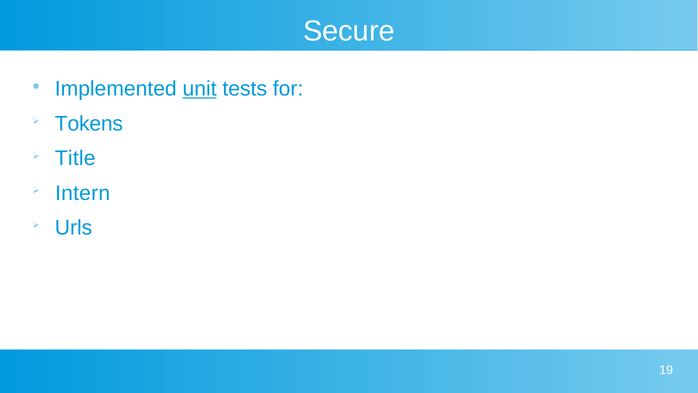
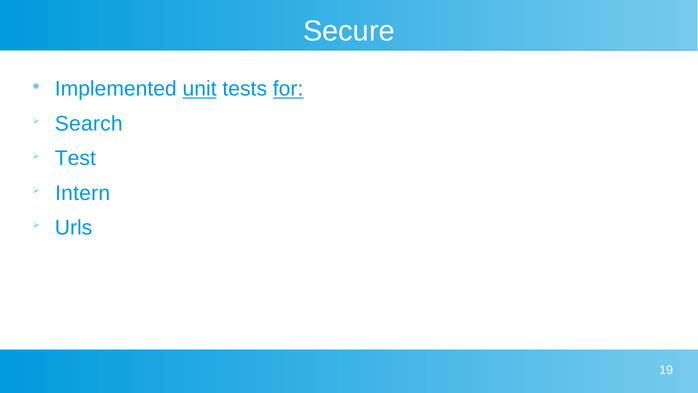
for underline: none -> present
Tokens: Tokens -> Search
Title: Title -> Test
